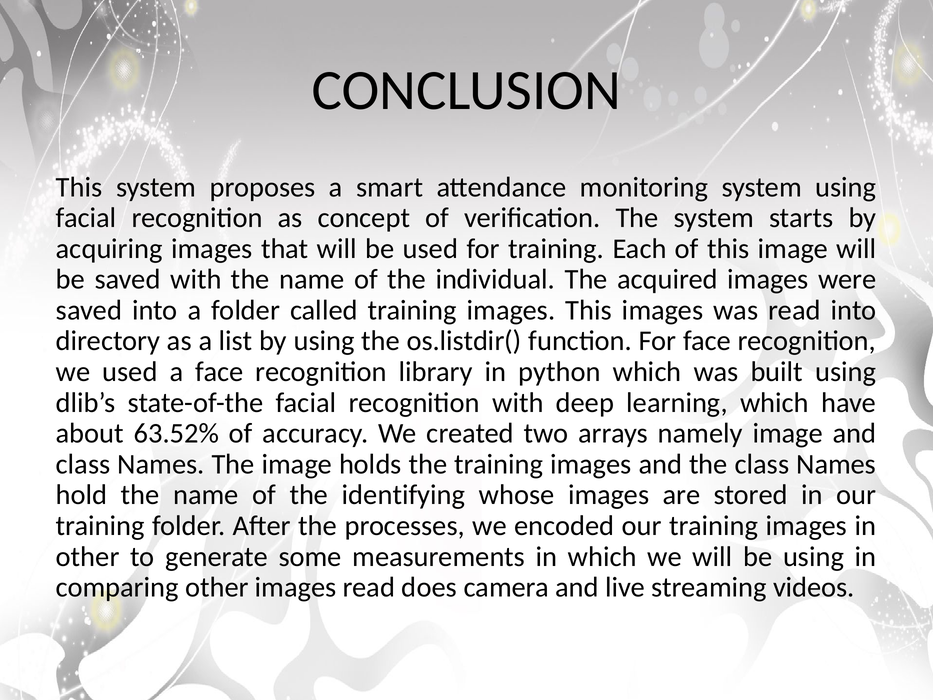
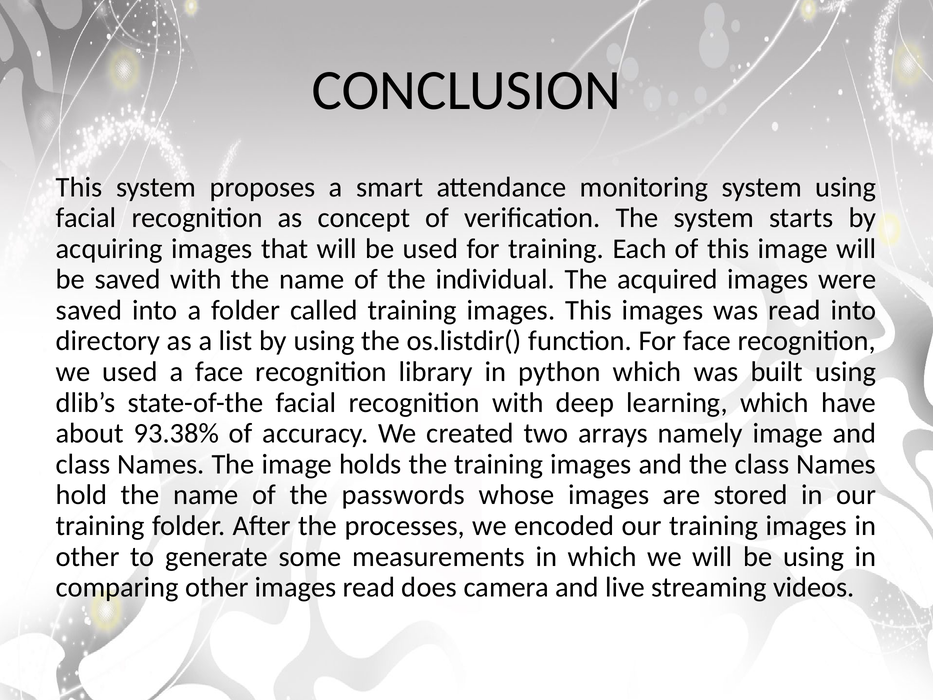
63.52%: 63.52% -> 93.38%
identifying: identifying -> passwords
